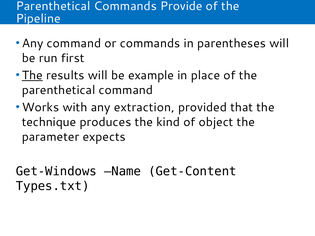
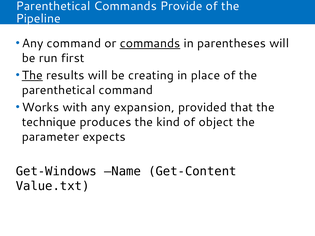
commands at (150, 43) underline: none -> present
example: example -> creating
extraction: extraction -> expansion
Types.txt: Types.txt -> Value.txt
